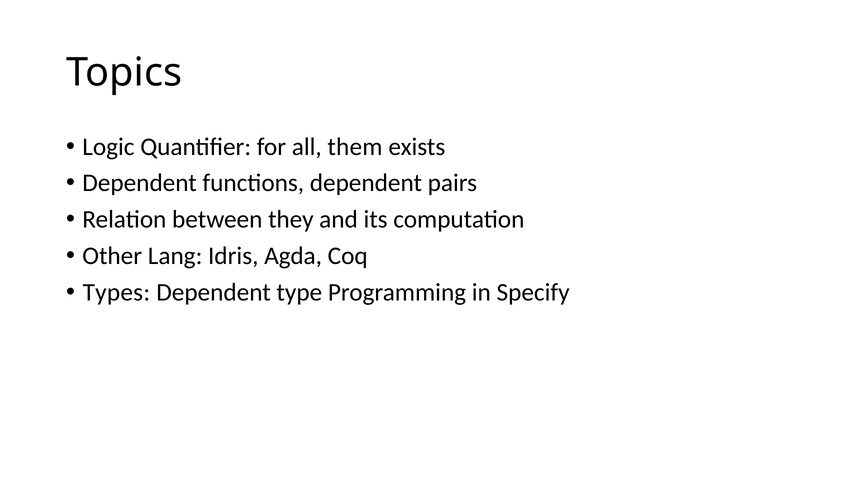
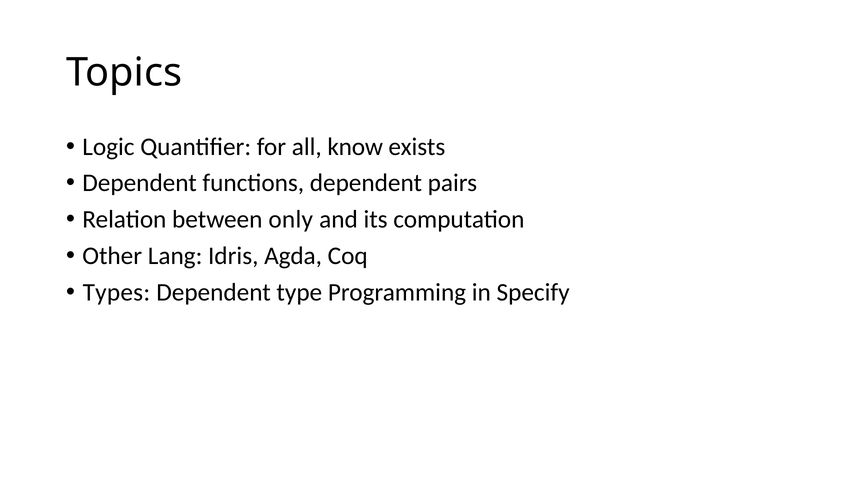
them: them -> know
they: they -> only
